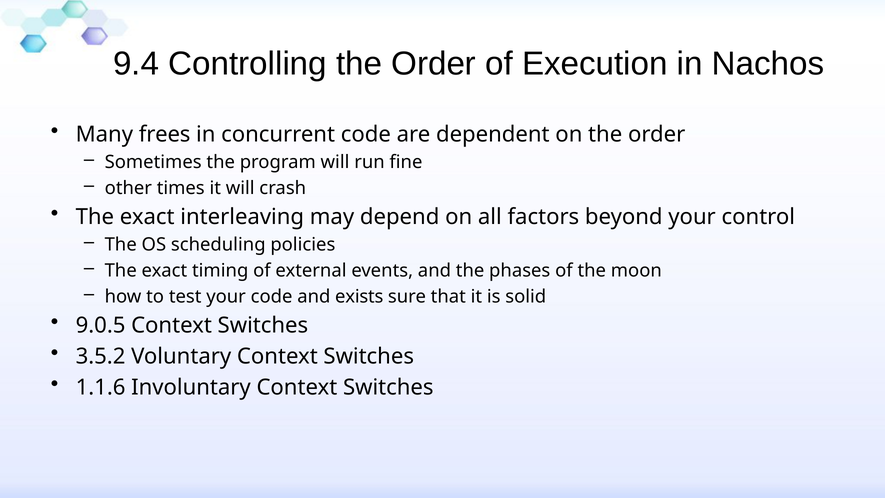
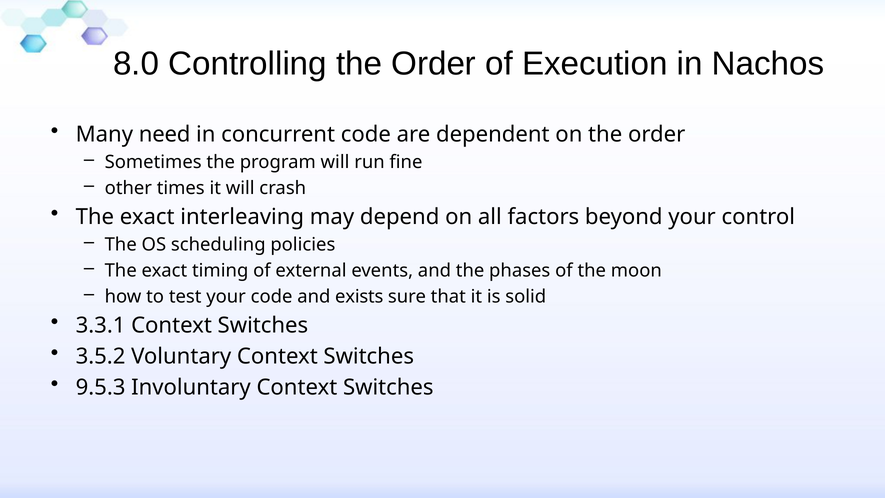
9.4: 9.4 -> 8.0
frees: frees -> need
9.0.5: 9.0.5 -> 3.3.1
1.1.6: 1.1.6 -> 9.5.3
